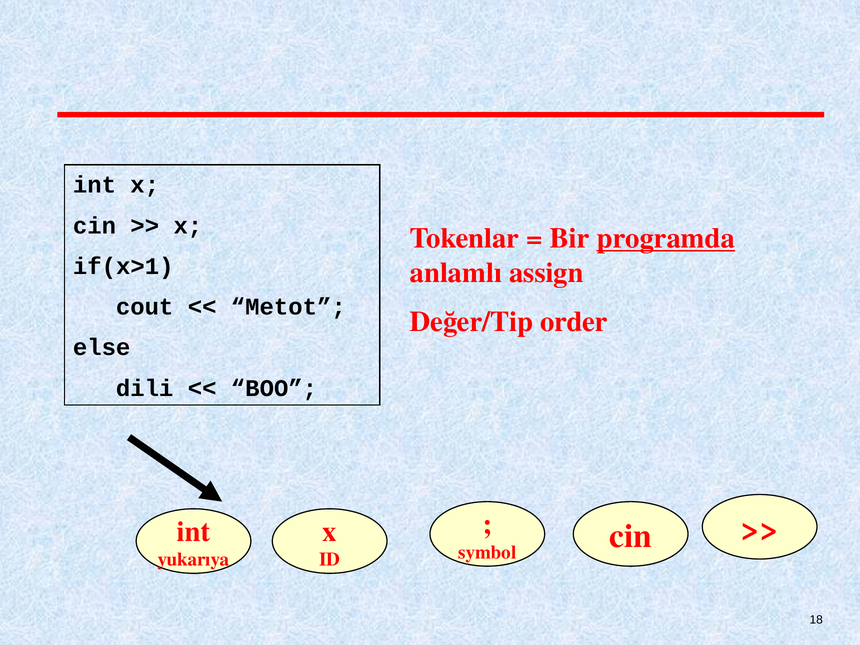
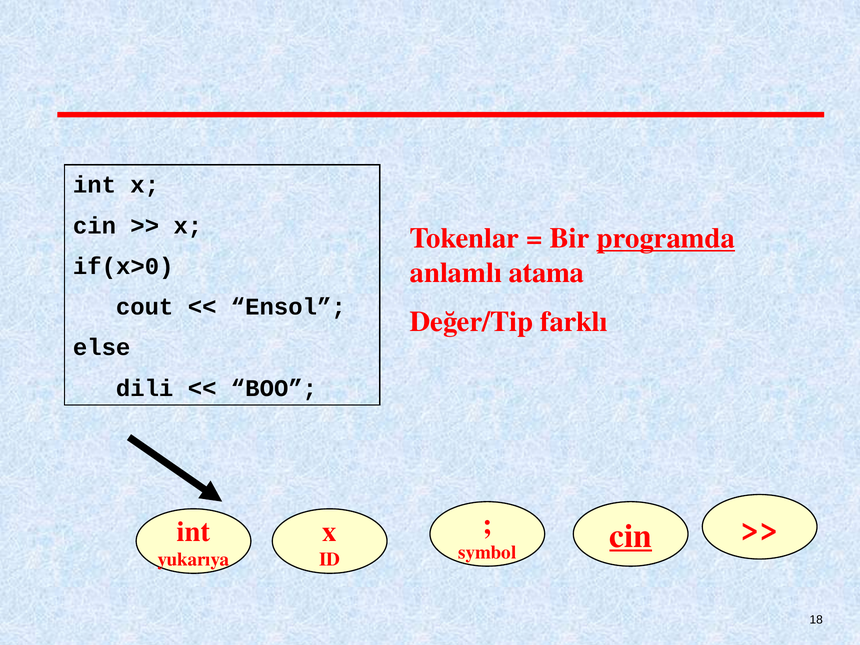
if(x>1: if(x>1 -> if(x>0
assign: assign -> atama
Metot: Metot -> Ensol
order: order -> farklı
cin at (631, 536) underline: none -> present
